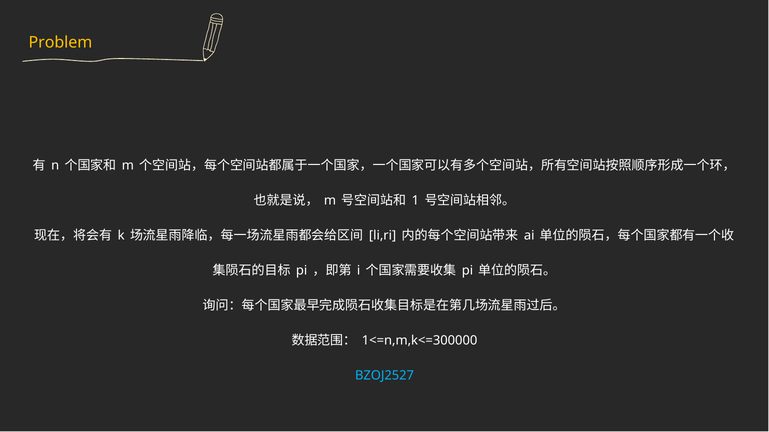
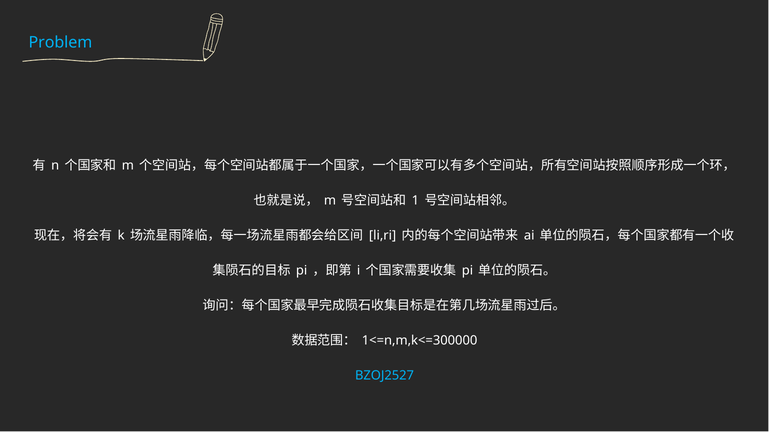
Problem colour: yellow -> light blue
